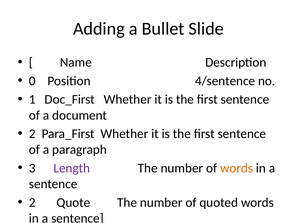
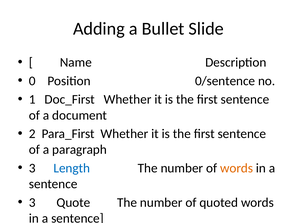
4/sentence: 4/sentence -> 0/sentence
Length colour: purple -> blue
2 at (32, 202): 2 -> 3
